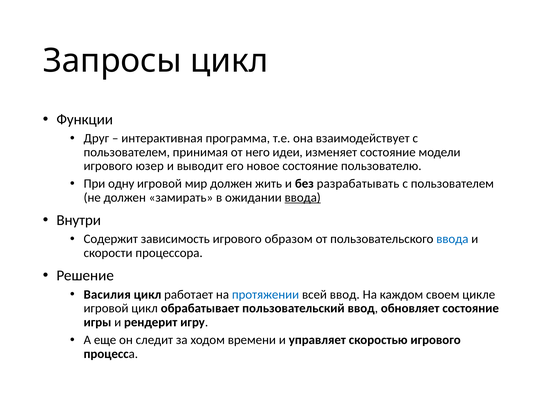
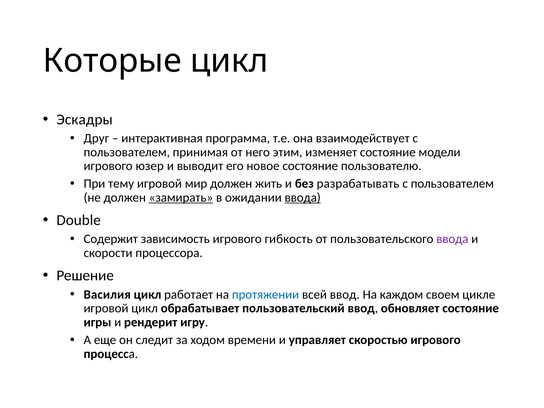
Запросы: Запросы -> Которые
Функции: Функции -> Эскадры
идеи: идеи -> этим
одну: одну -> тему
замирать underline: none -> present
Внутри: Внутри -> Double
образом: образом -> гибкость
ввода at (452, 239) colour: blue -> purple
